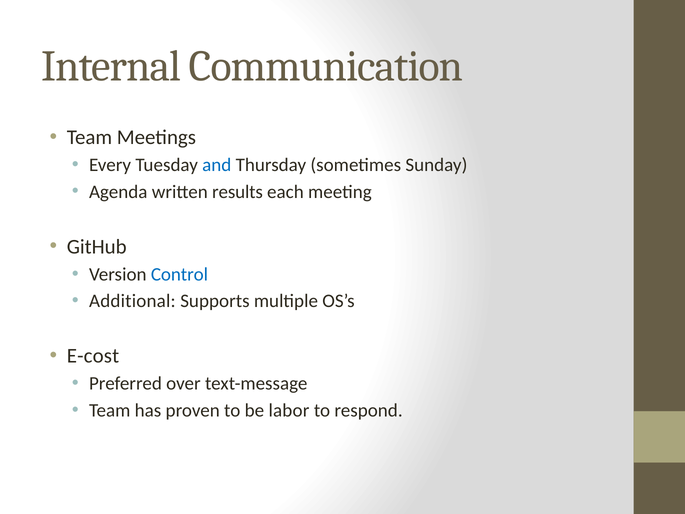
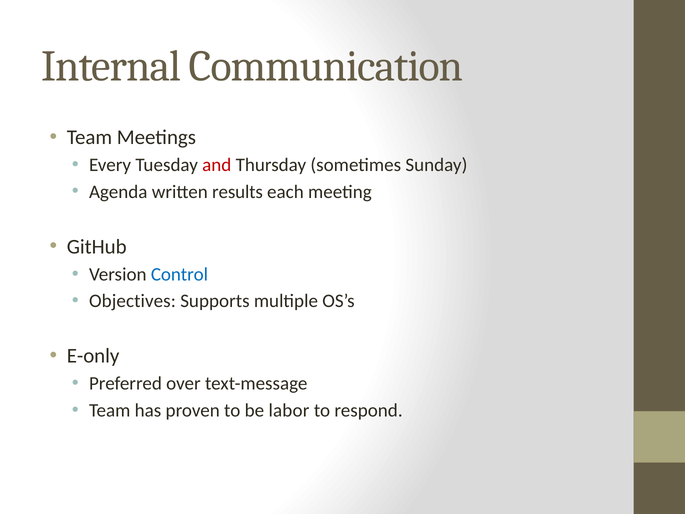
and colour: blue -> red
Additional: Additional -> Objectives
E-cost: E-cost -> E-only
